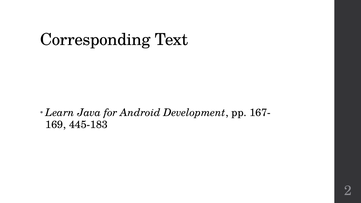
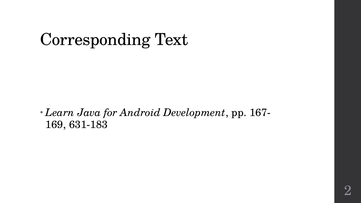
445-183: 445-183 -> 631-183
